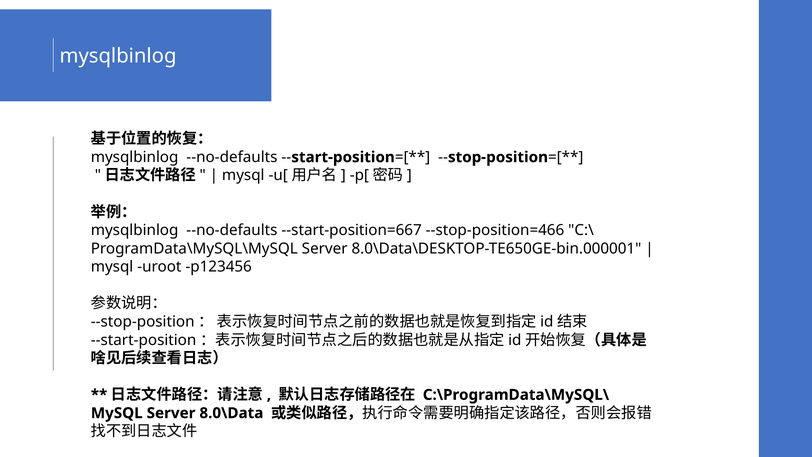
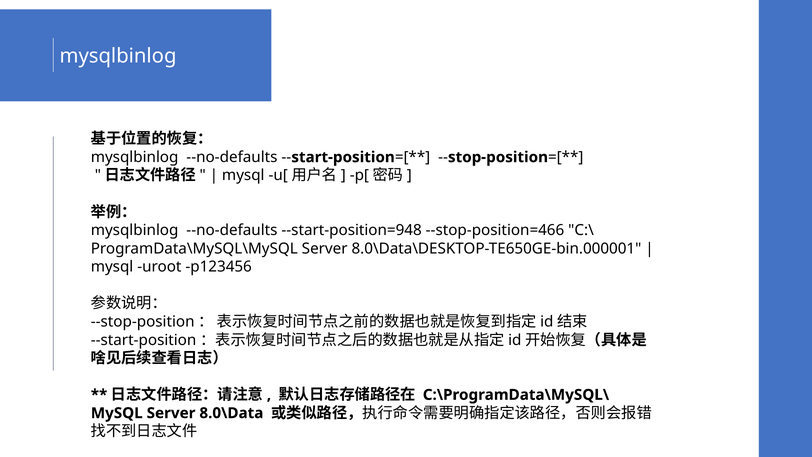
--start-position=667: --start-position=667 -> --start-position=948
